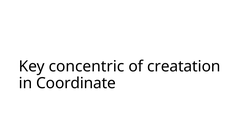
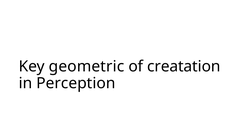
concentric: concentric -> geometric
Coordinate: Coordinate -> Perception
